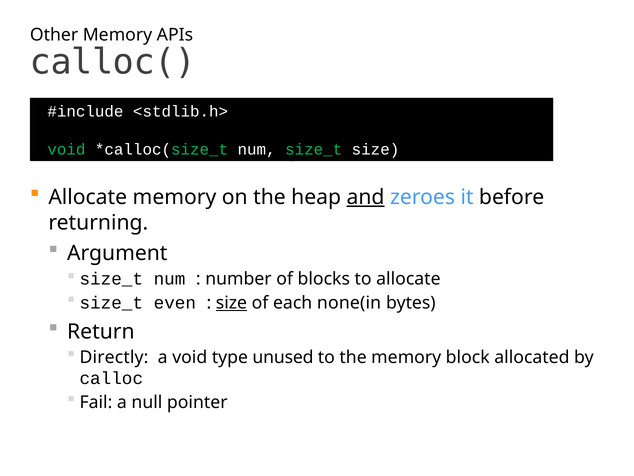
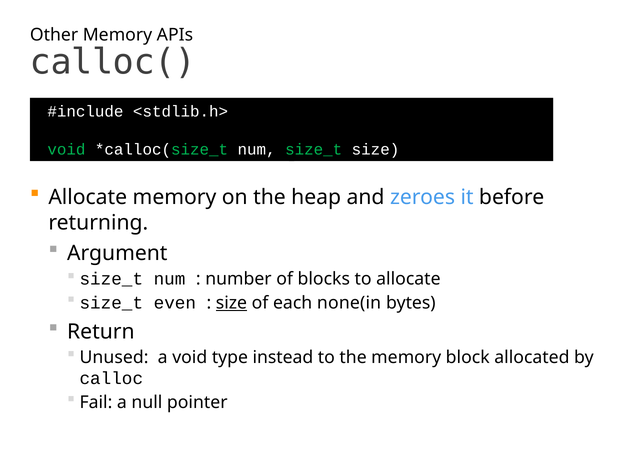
and underline: present -> none
Directly: Directly -> Unused
unused: unused -> instead
